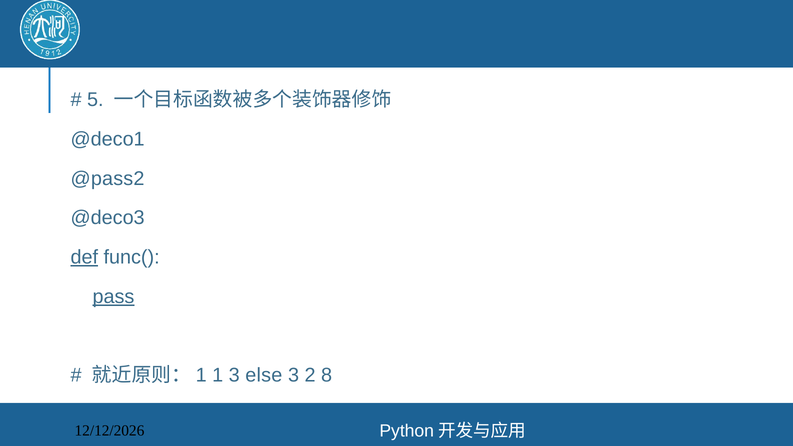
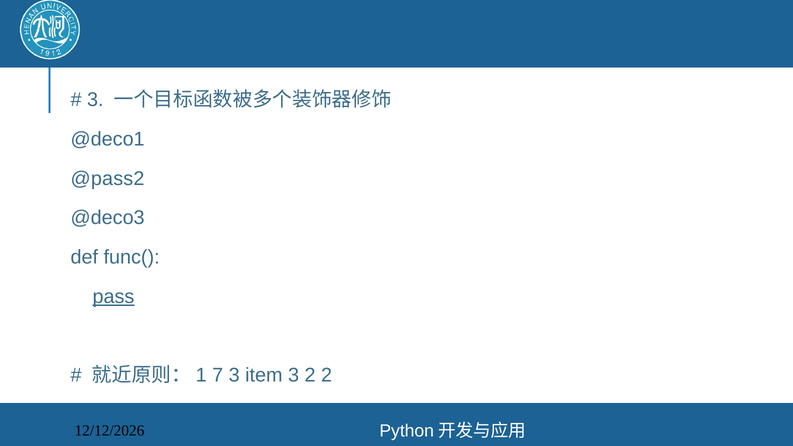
5 at (95, 100): 5 -> 3
def underline: present -> none
1: 1 -> 7
else: else -> item
2 8: 8 -> 2
